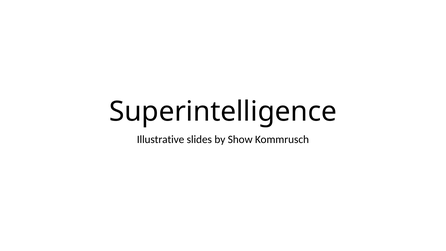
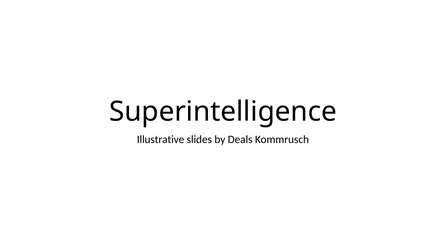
Show: Show -> Deals
